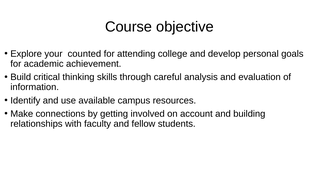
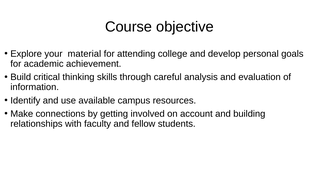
counted: counted -> material
